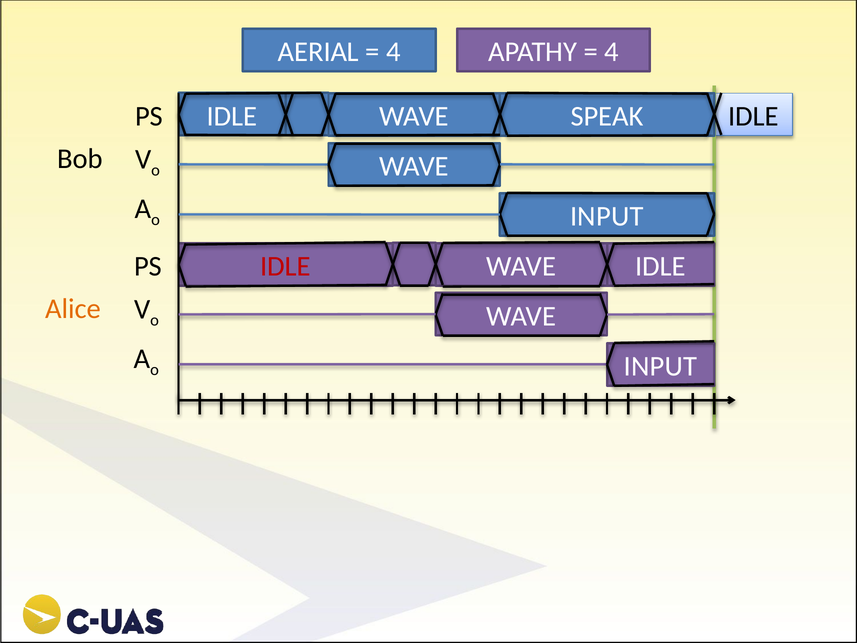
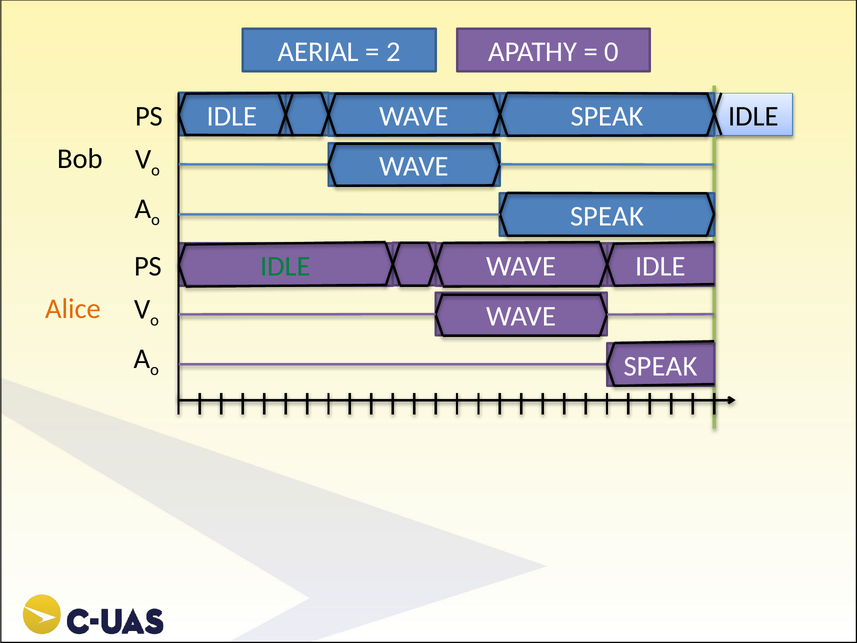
4 at (393, 52): 4 -> 2
4 at (611, 52): 4 -> 0
INPUT at (607, 216): INPUT -> SPEAK
IDLE at (286, 266) colour: red -> green
INPUT at (660, 366): INPUT -> SPEAK
